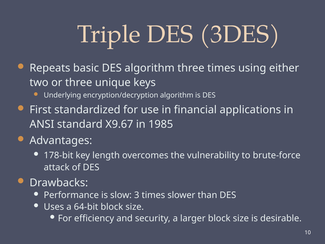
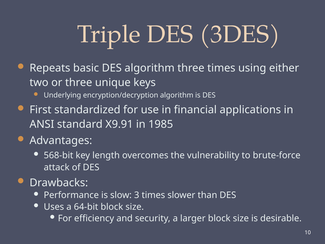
X9.67: X9.67 -> X9.91
178-bit: 178-bit -> 568-bit
